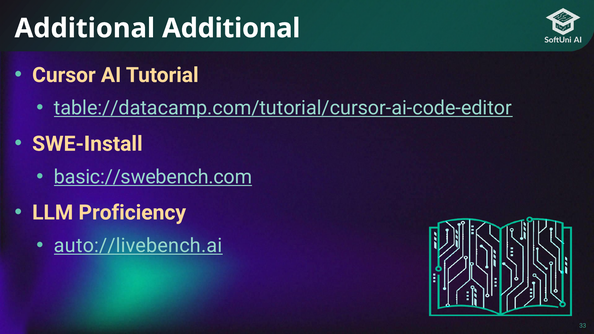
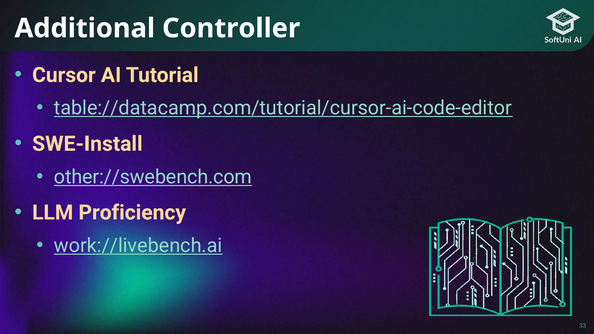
Additional Additional: Additional -> Controller
basic://swebench.com: basic://swebench.com -> other://swebench.com
auto://livebench.ai: auto://livebench.ai -> work://livebench.ai
